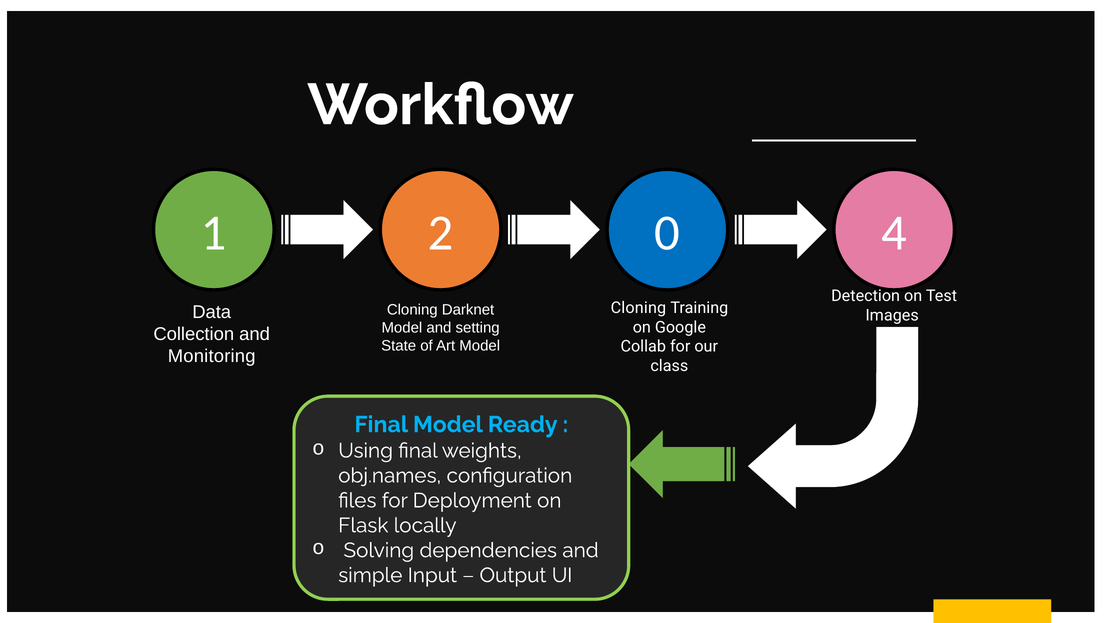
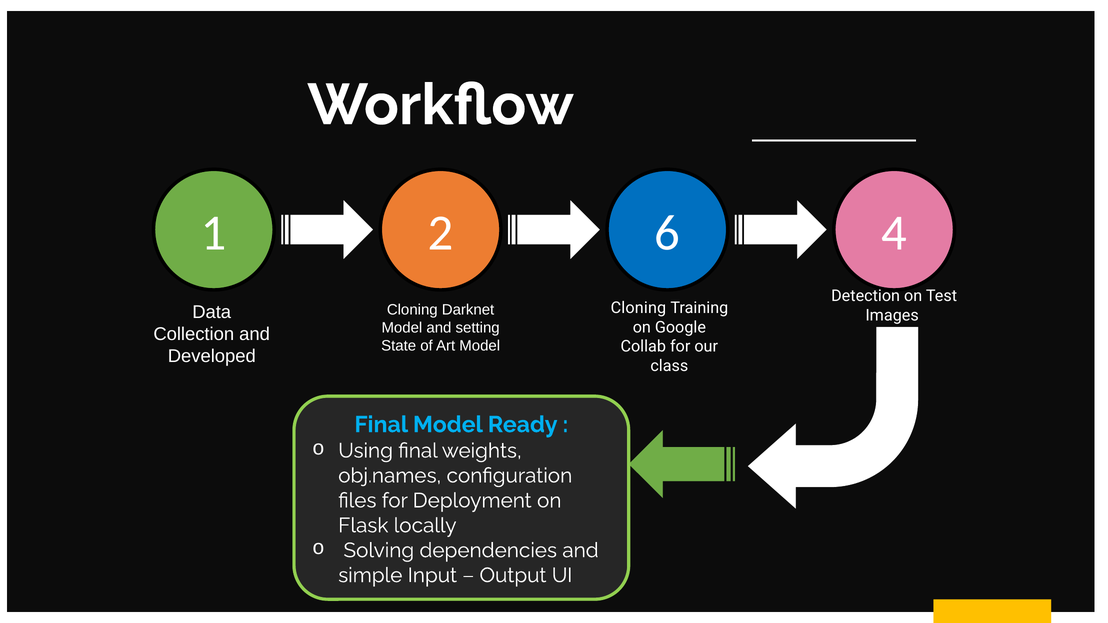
0: 0 -> 6
Monitoring: Monitoring -> Developed
